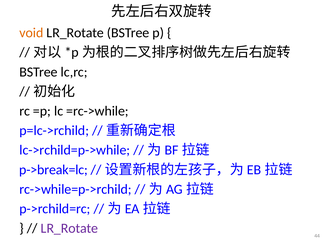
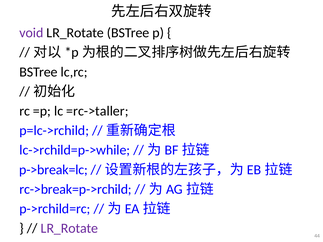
void colour: orange -> purple
=rc->while: =rc->while -> =rc->taller
rc->while=p->rchild: rc->while=p->rchild -> rc->break=p->rchild
